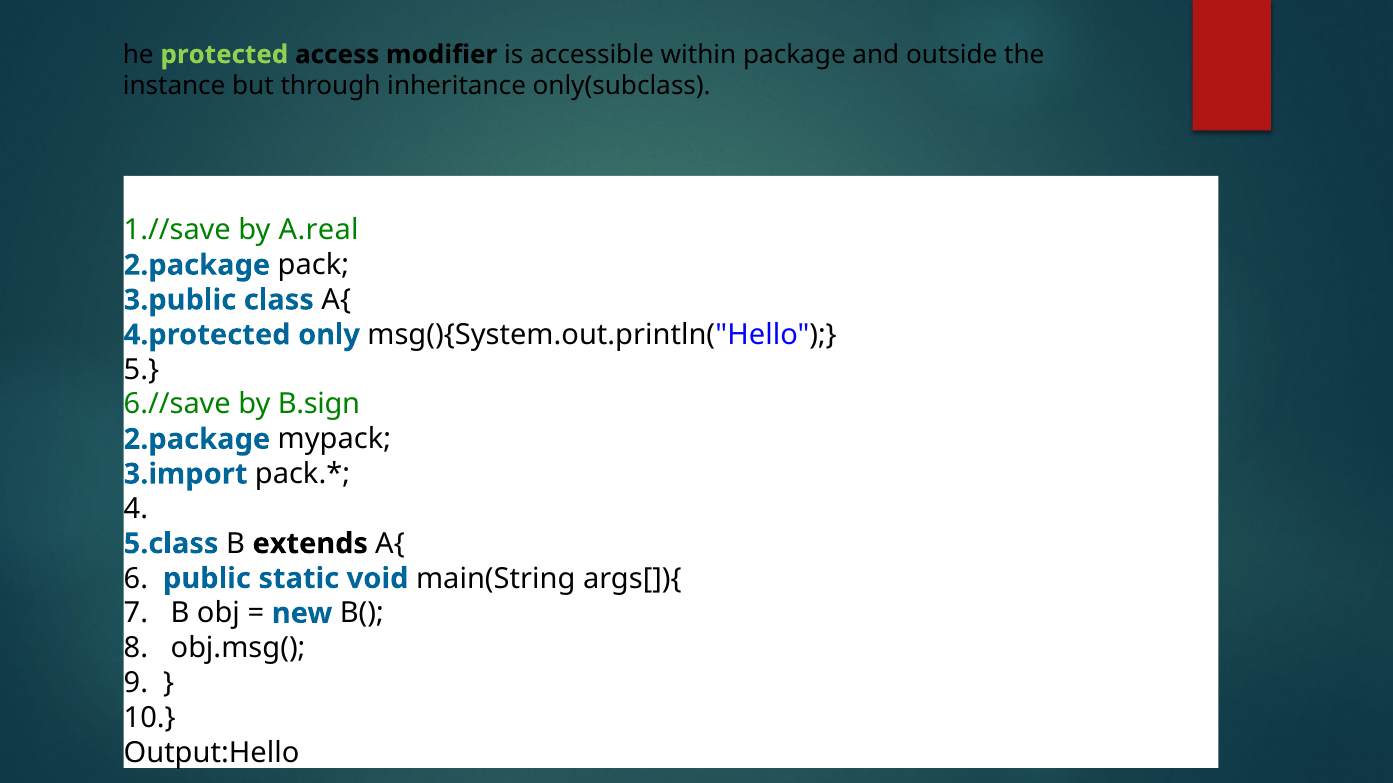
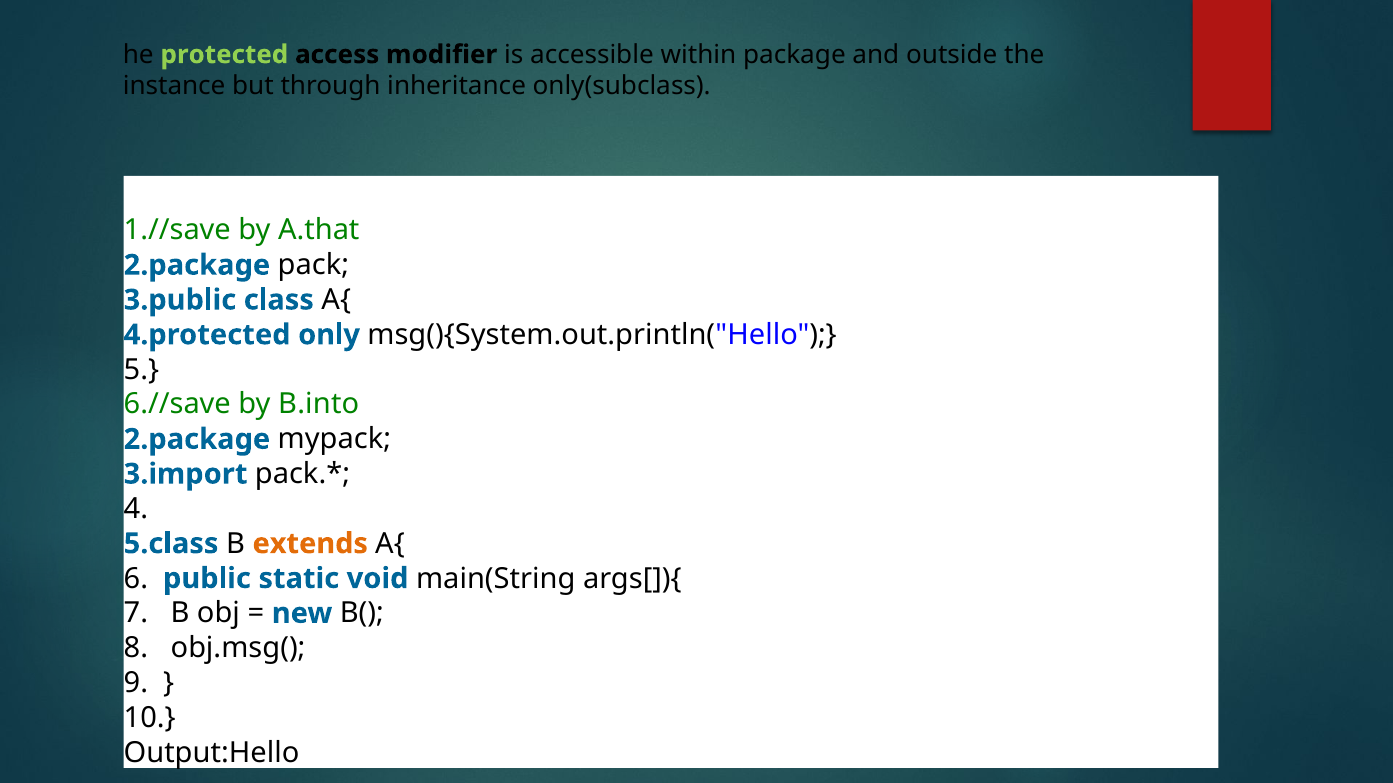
A.real: A.real -> A.that
B.sign: B.sign -> B.into
extends colour: black -> orange
